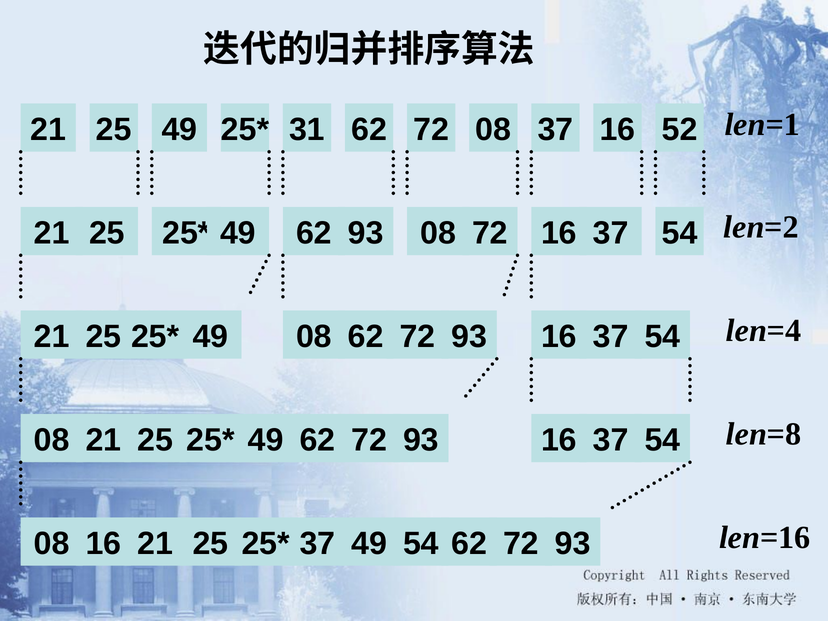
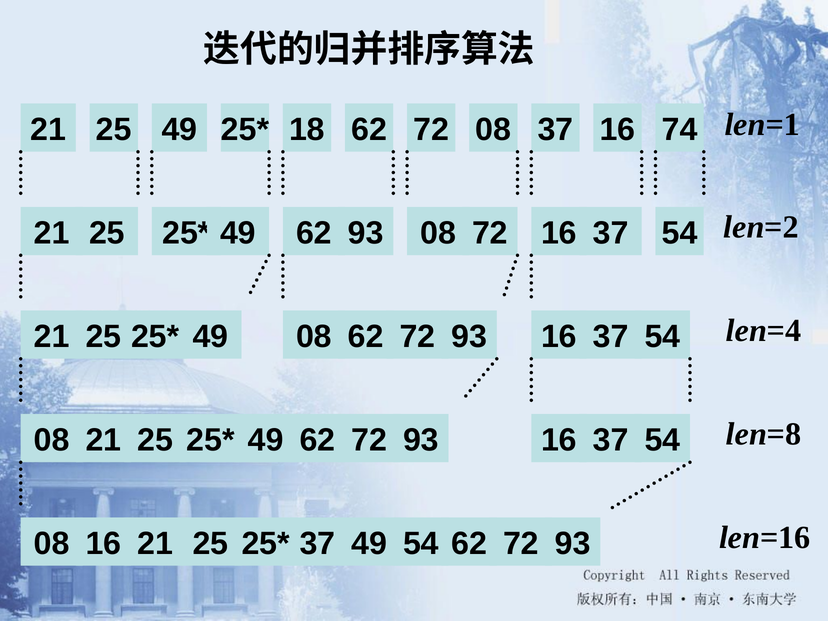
31: 31 -> 18
52: 52 -> 74
